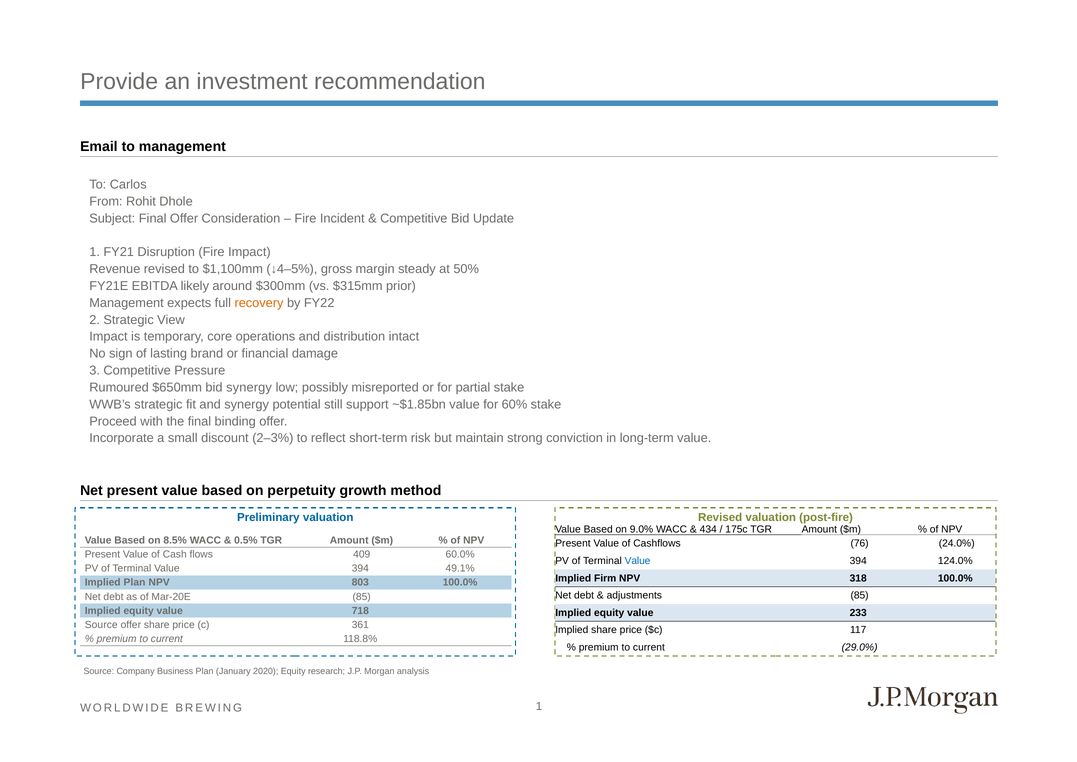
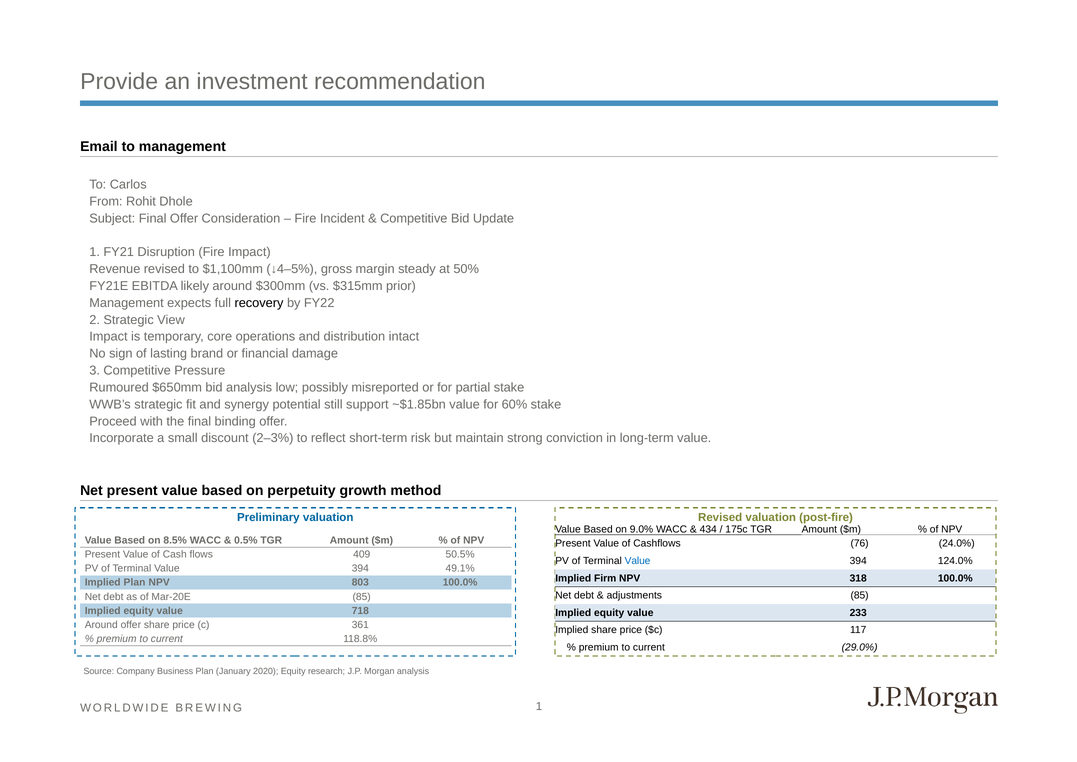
recovery colour: orange -> black
bid synergy: synergy -> analysis
60.0%: 60.0% -> 50.5%
Source at (101, 625): Source -> Around
